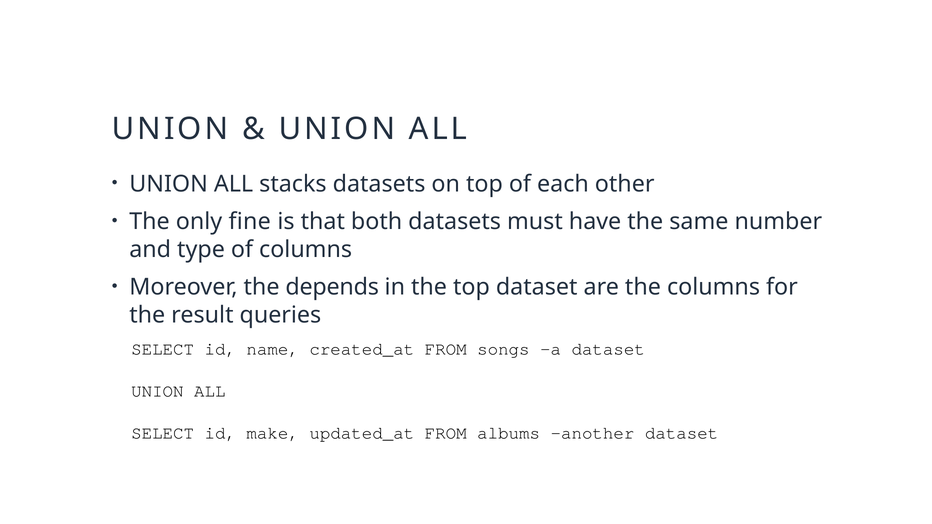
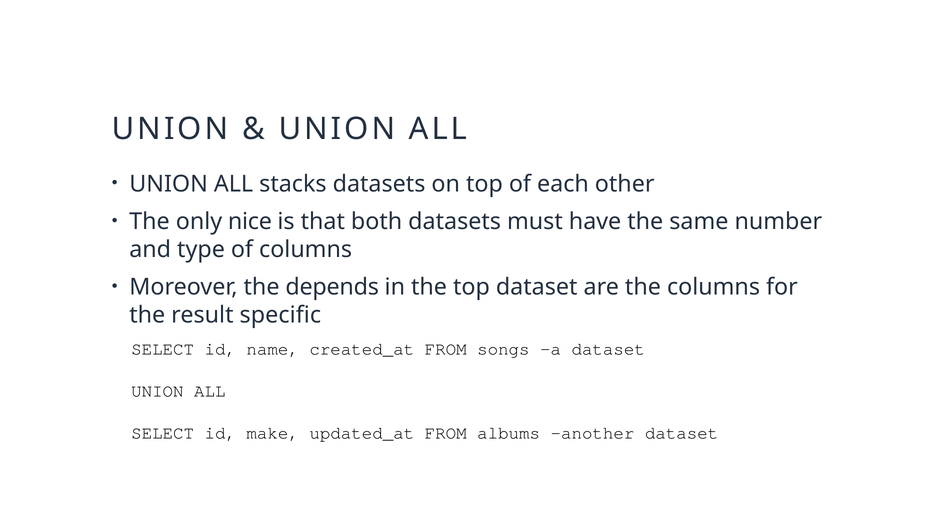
fine: fine -> nice
queries: queries -> specific
